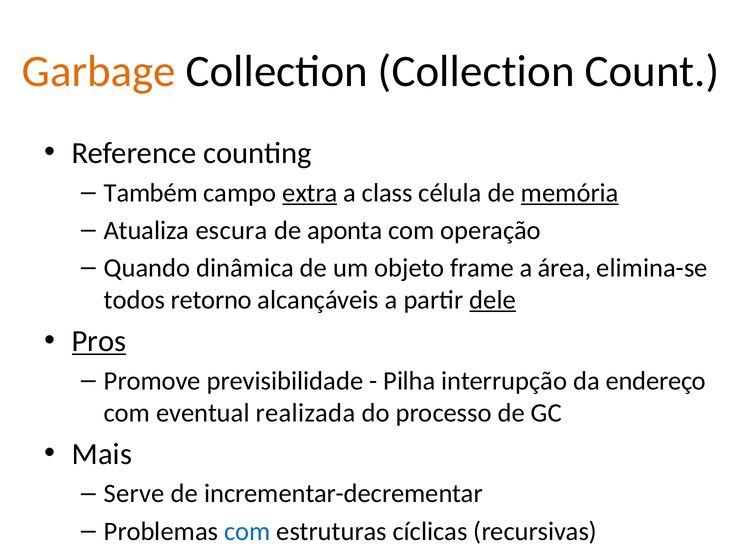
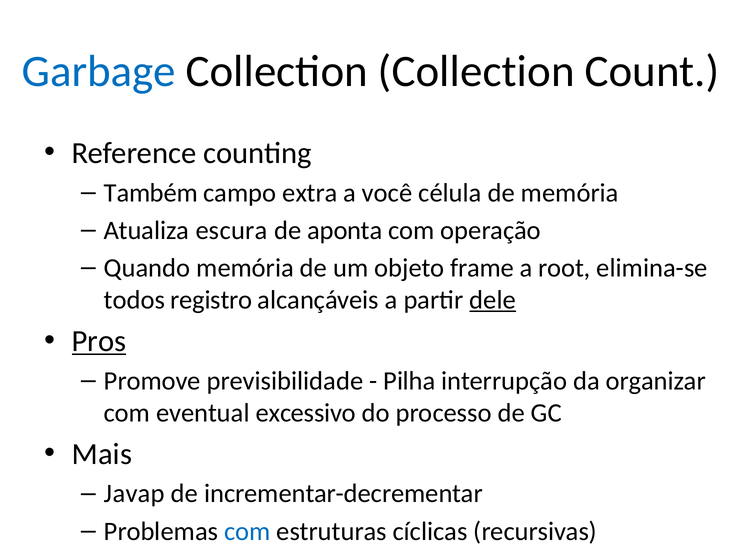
Garbage colour: orange -> blue
extra underline: present -> none
class: class -> você
memória at (570, 193) underline: present -> none
Quando dinâmica: dinâmica -> memória
área: área -> root
retorno: retorno -> registro
endereço: endereço -> organizar
realizada: realizada -> excessivo
Serve: Serve -> Javap
